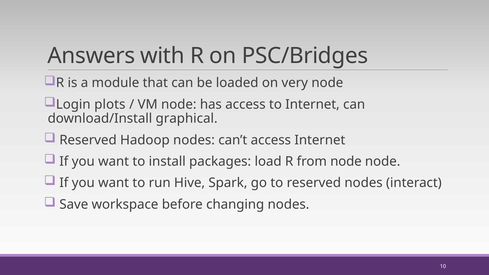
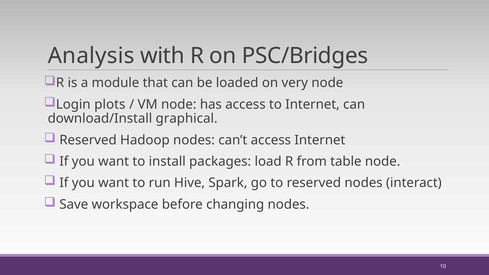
Answers: Answers -> Analysis
from node: node -> table
